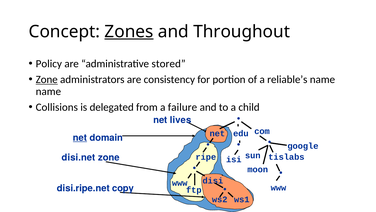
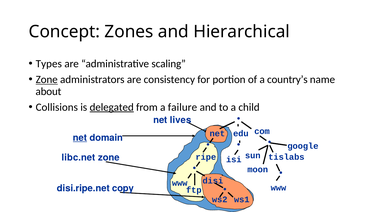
Zones underline: present -> none
Throughout: Throughout -> Hierarchical
Policy: Policy -> Types
stored: stored -> scaling
reliable’s: reliable’s -> country’s
name at (48, 91): name -> about
delegated underline: none -> present
disi.net: disi.net -> libc.net
